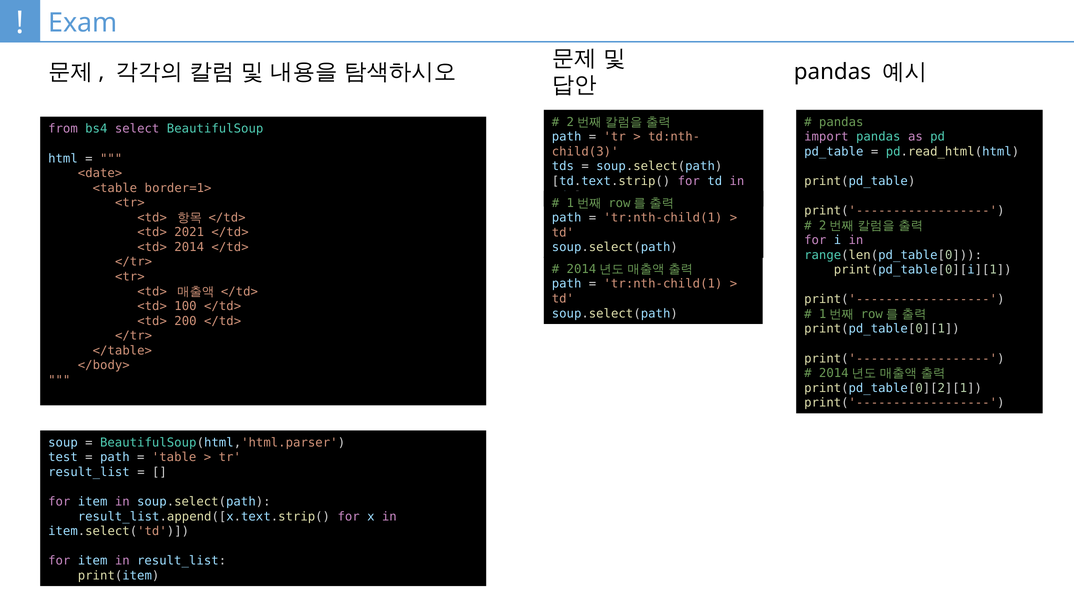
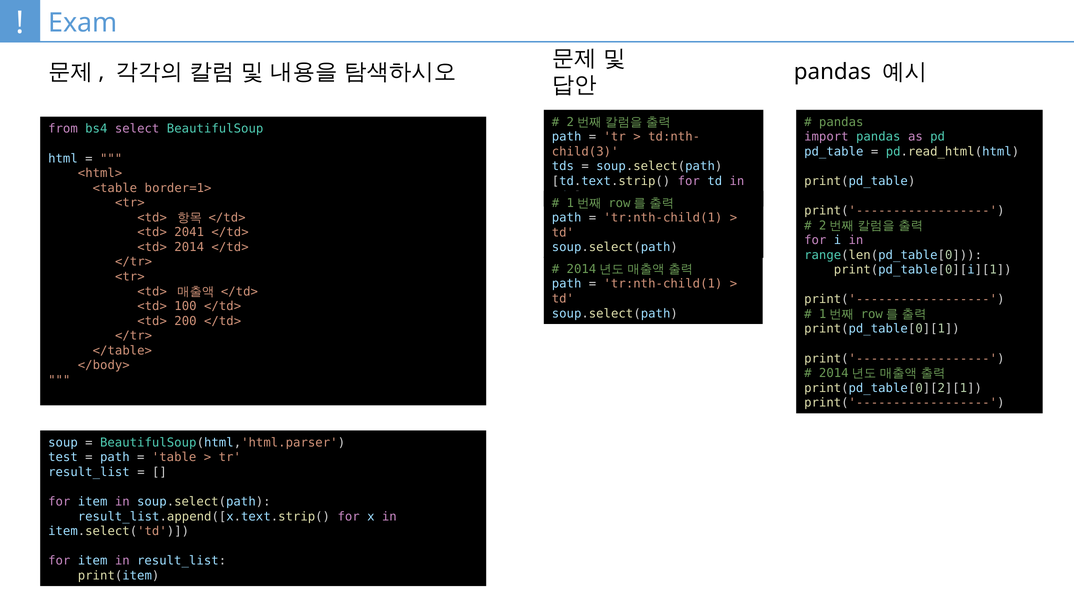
<date>: <date> -> <html>
2021: 2021 -> 2041
